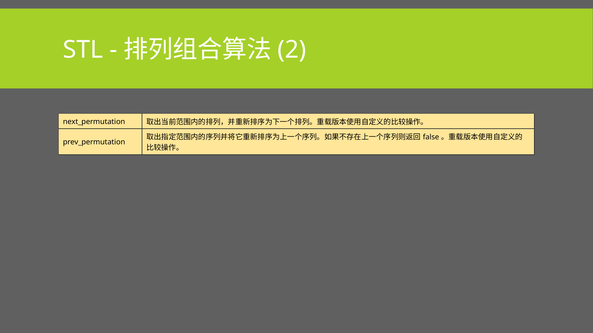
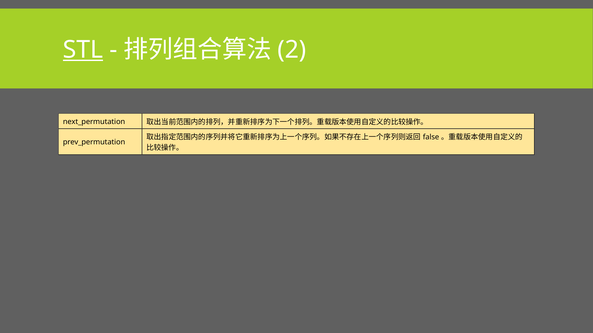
STL underline: none -> present
